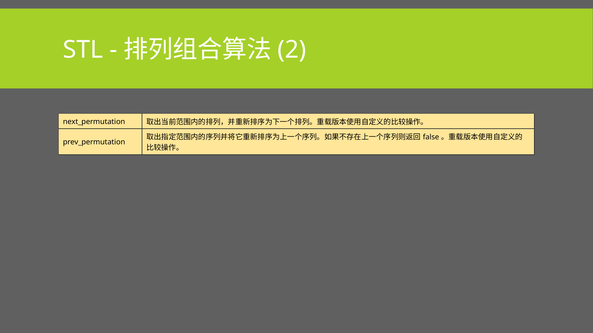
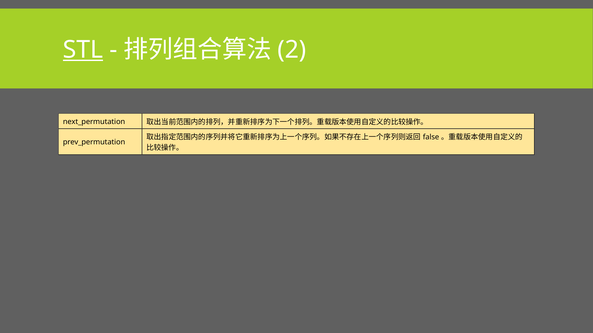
STL underline: none -> present
